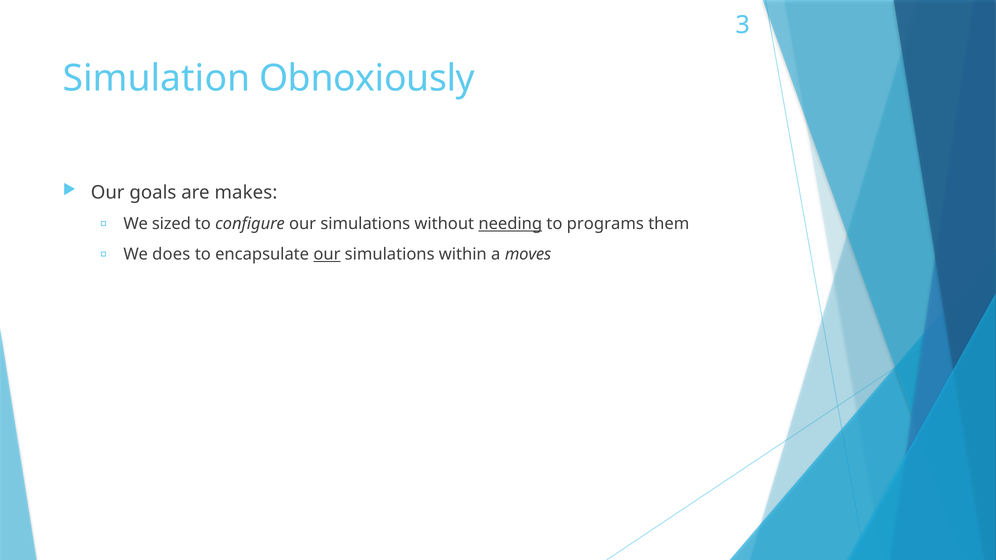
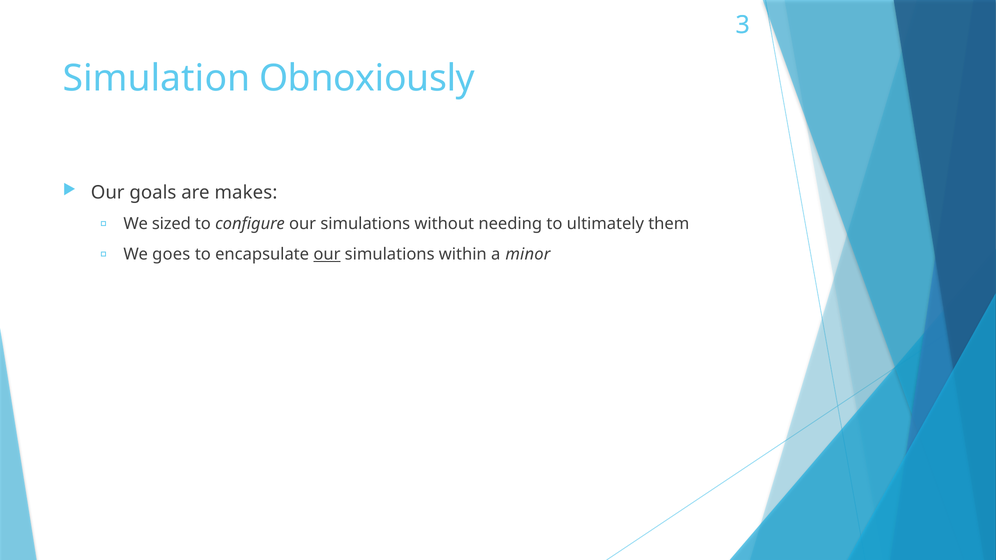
needing underline: present -> none
programs: programs -> ultimately
does: does -> goes
moves: moves -> minor
